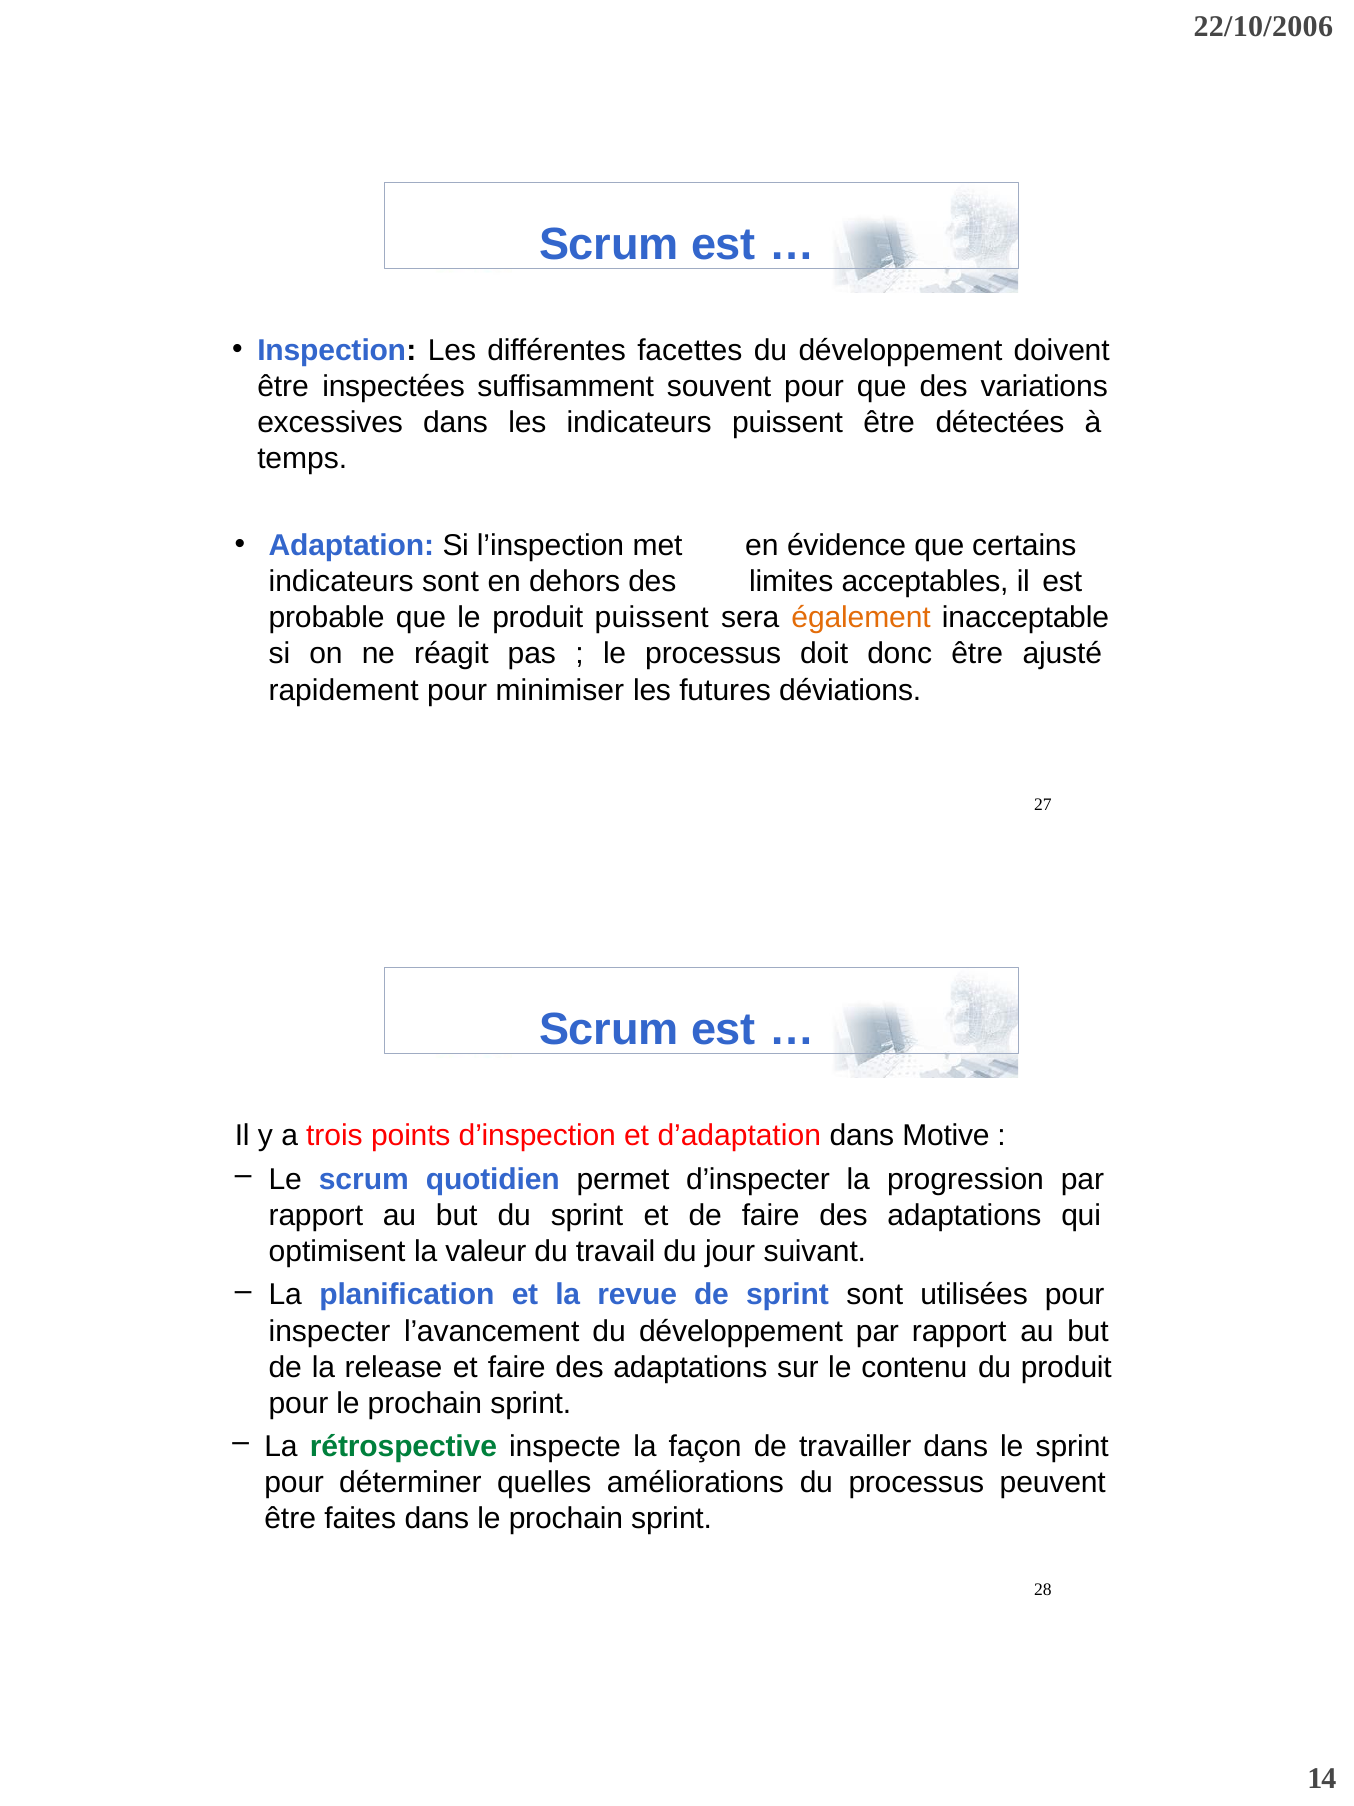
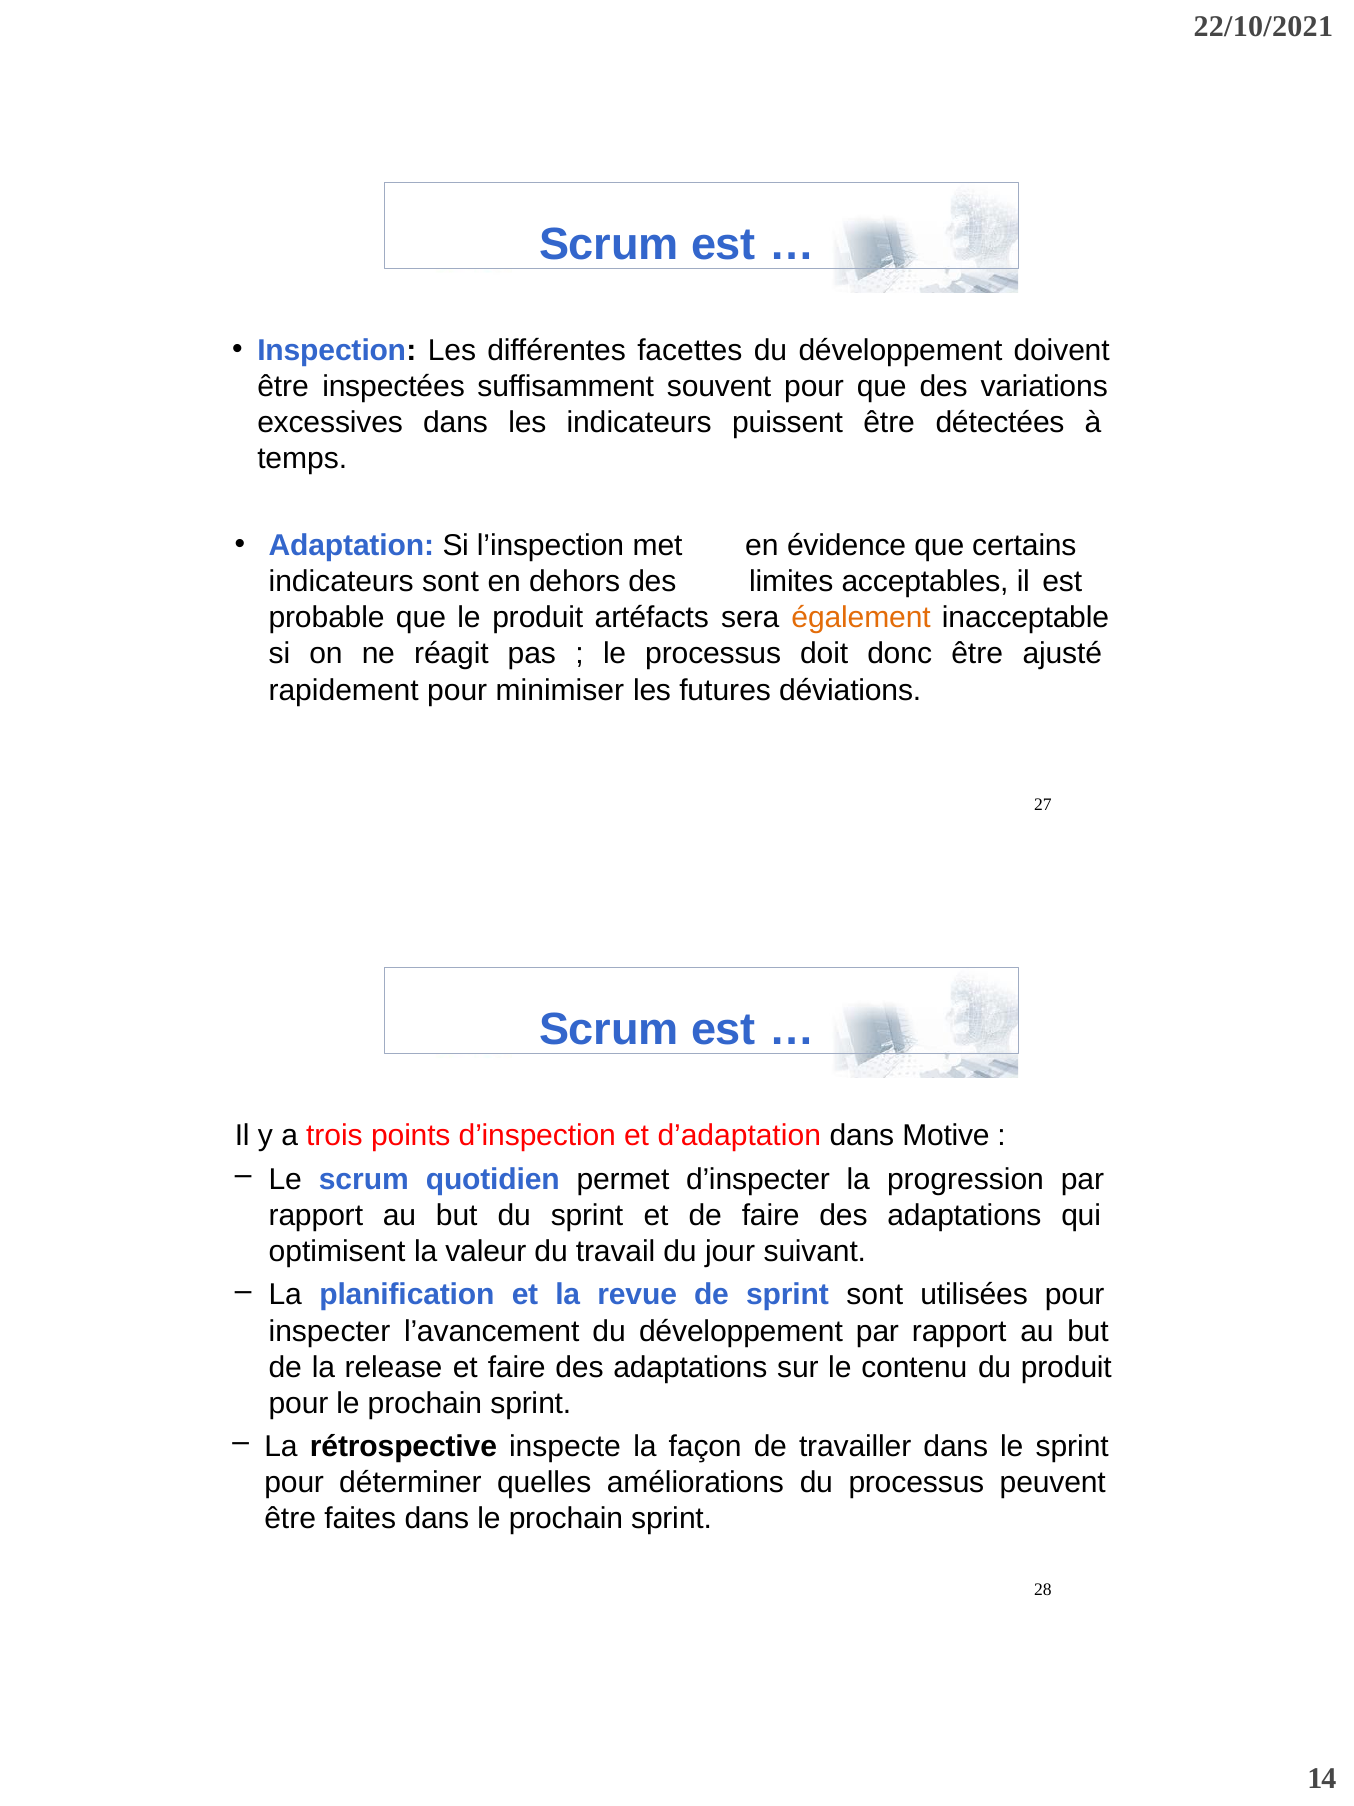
22/10/2006: 22/10/2006 -> 22/10/2021
produit puissent: puissent -> artéfacts
rétrospective colour: green -> black
